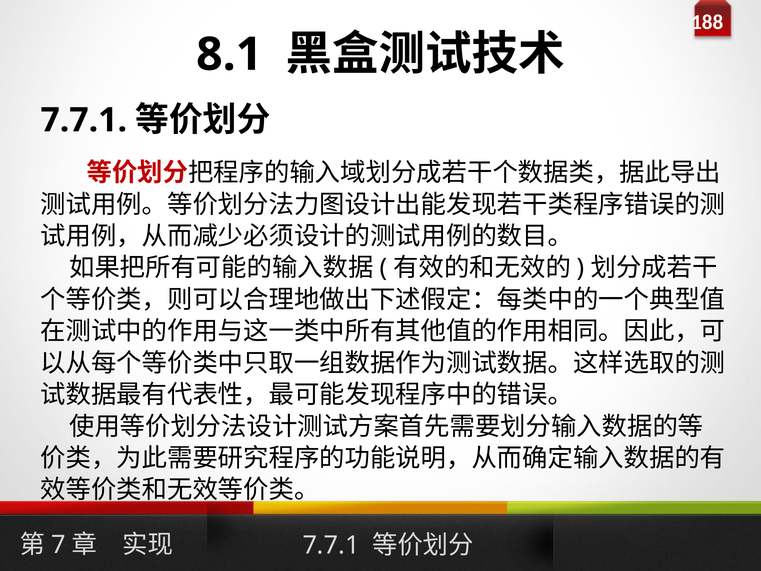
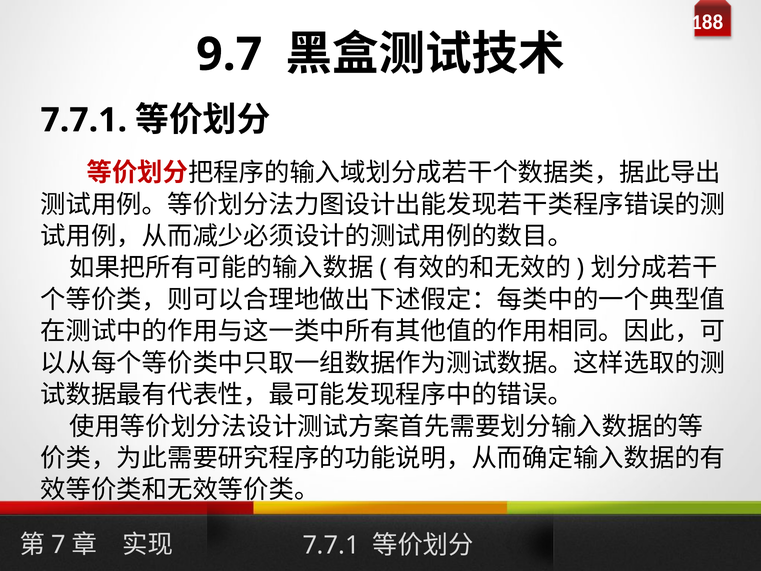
8.1: 8.1 -> 9.7
